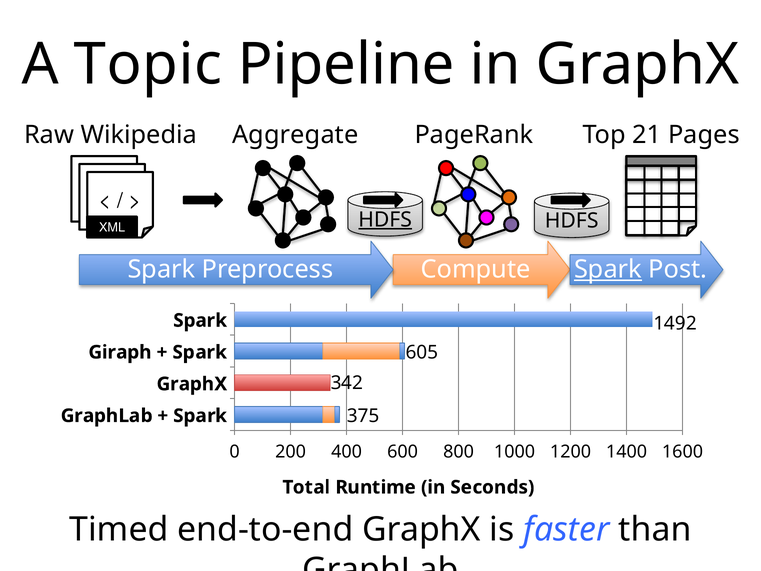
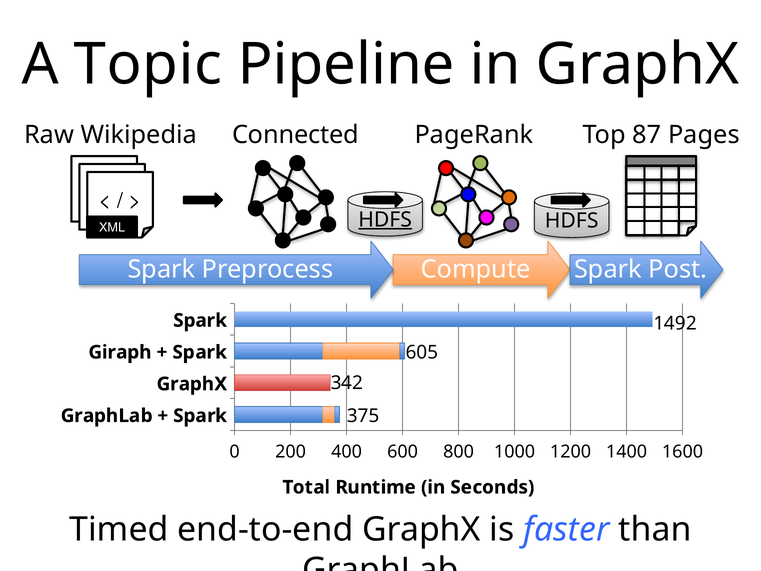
Aggregate: Aggregate -> Connected
21: 21 -> 87
Spark at (608, 269) underline: present -> none
